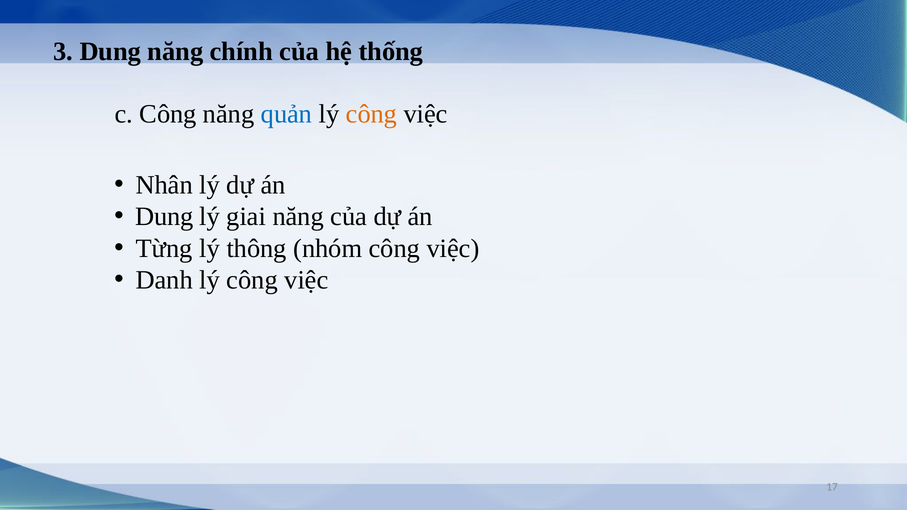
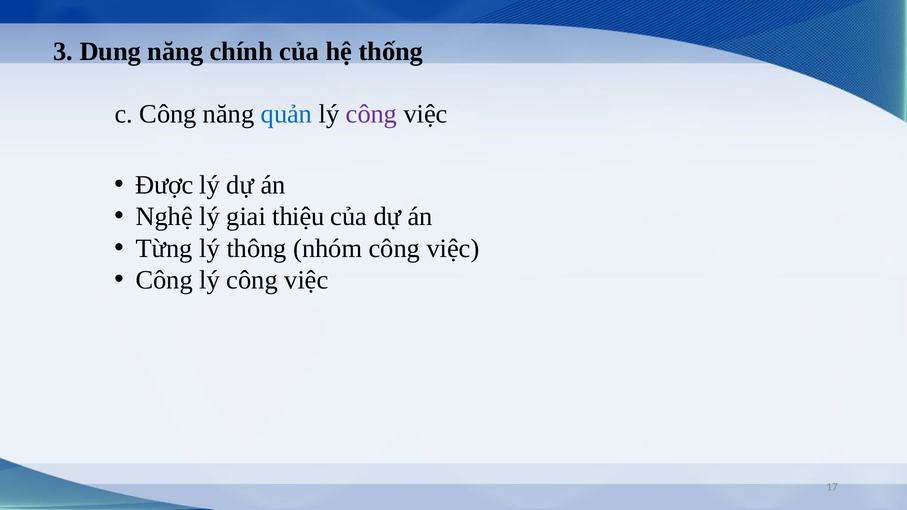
công at (372, 114) colour: orange -> purple
Nhân: Nhân -> Được
Dung at (164, 217): Dung -> Nghệ
giai năng: năng -> thiệu
Danh at (164, 280): Danh -> Công
